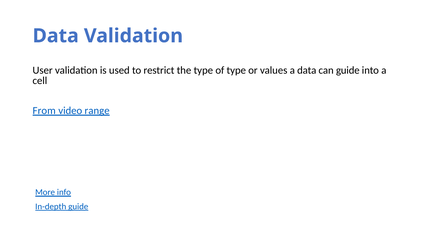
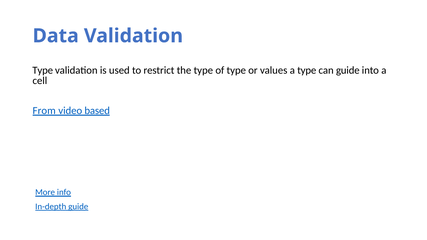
User at (43, 70): User -> Type
a data: data -> type
range: range -> based
